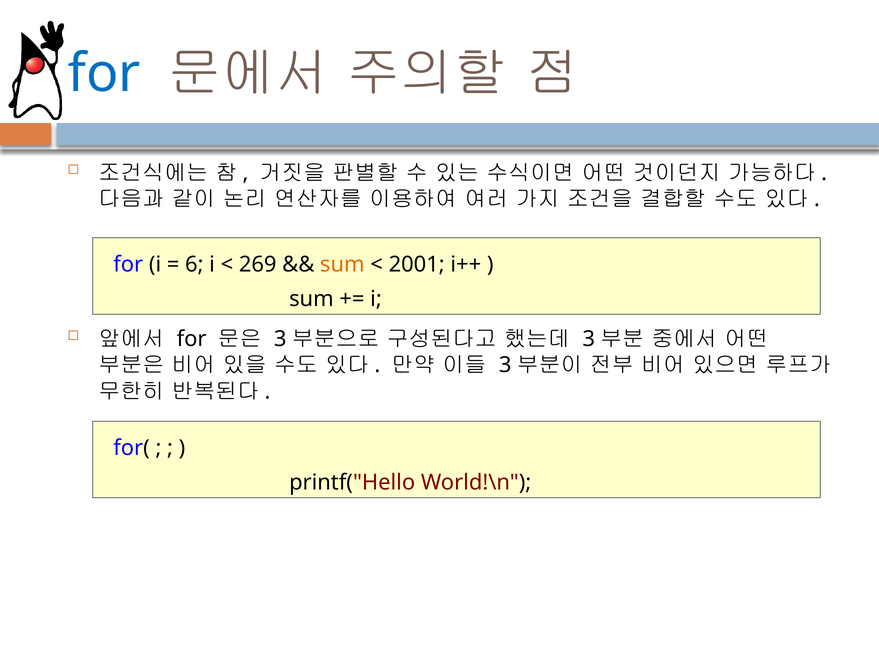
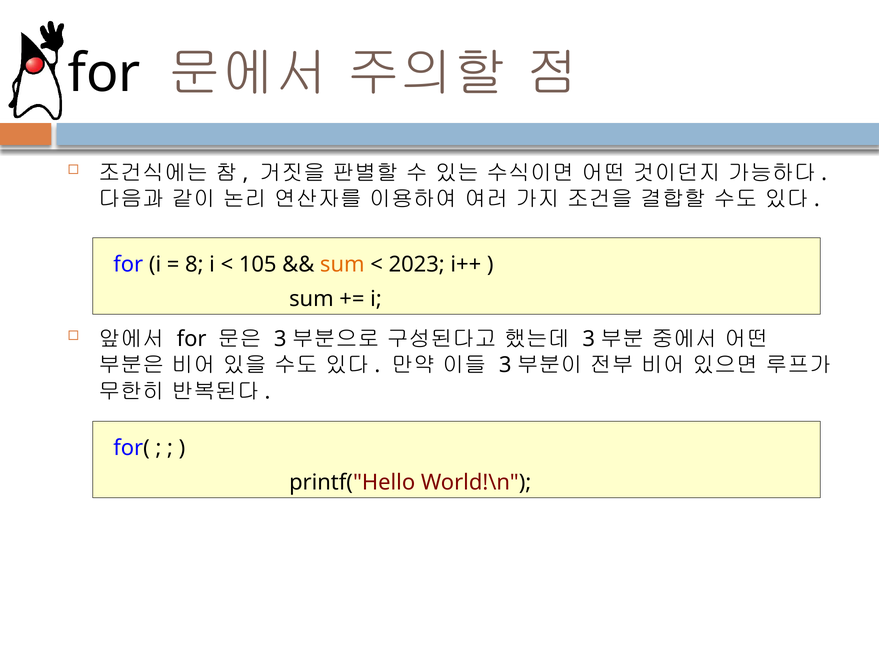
for at (104, 73) colour: blue -> black
6: 6 -> 8
269: 269 -> 105
2001: 2001 -> 2023
